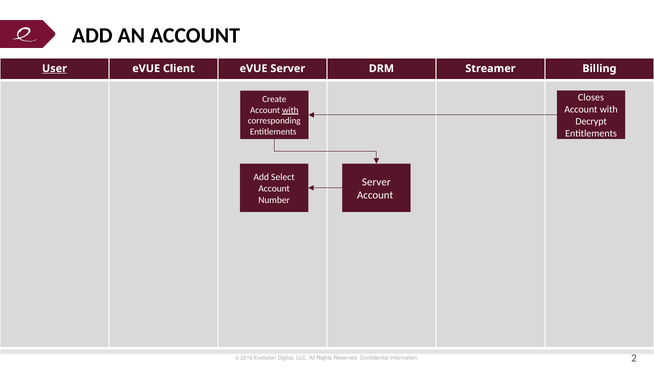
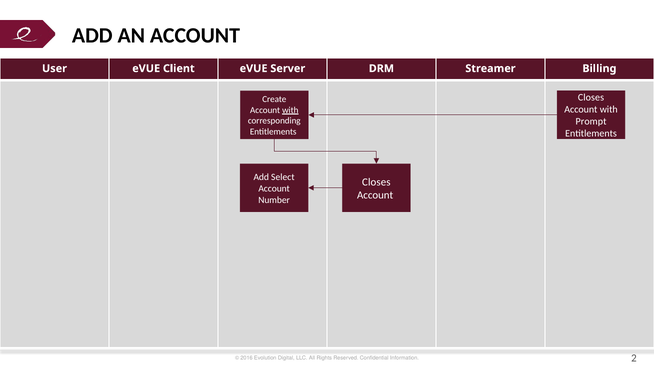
User underline: present -> none
Decrypt: Decrypt -> Prompt
Server at (376, 182): Server -> Closes
